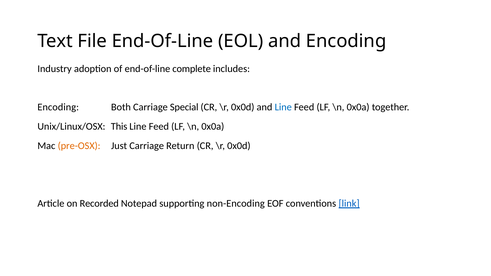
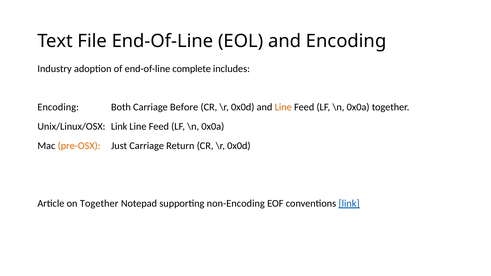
Special: Special -> Before
Line at (283, 107) colour: blue -> orange
Unix/Linux/OSX This: This -> Link
on Recorded: Recorded -> Together
